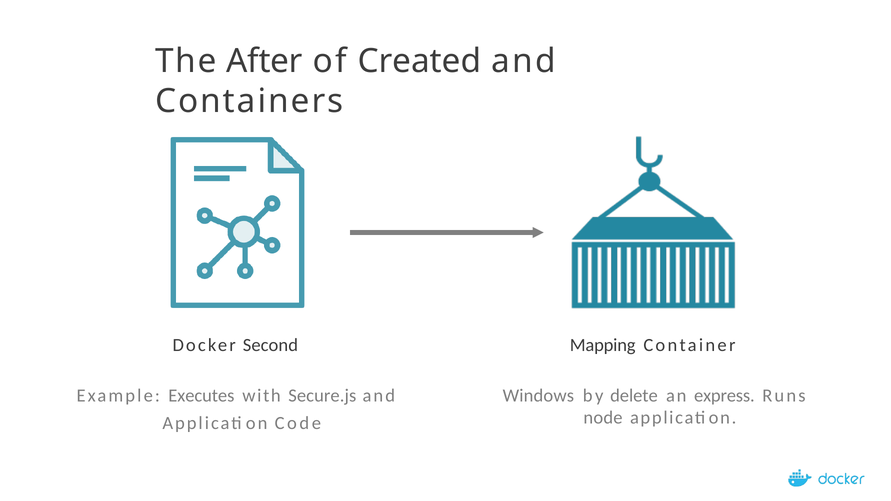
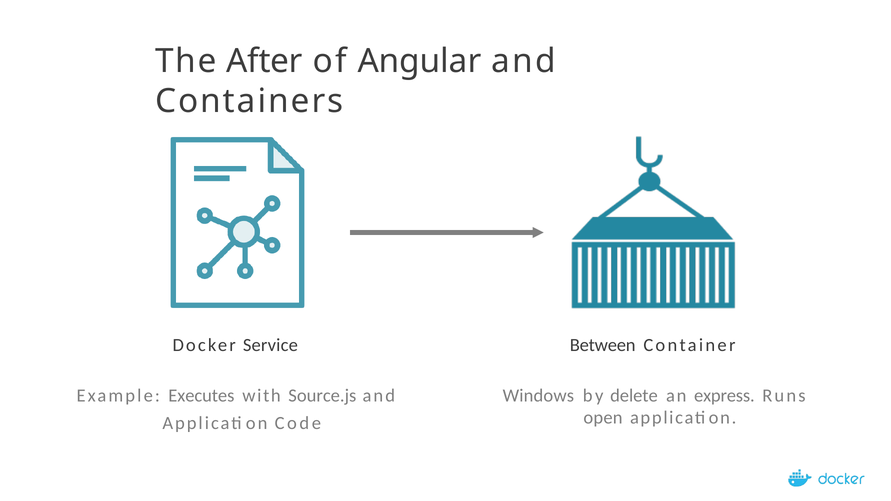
Created: Created -> Angular
Second: Second -> Service
Mapping: Mapping -> Between
Secure.js: Secure.js -> Source.js
node: node -> open
